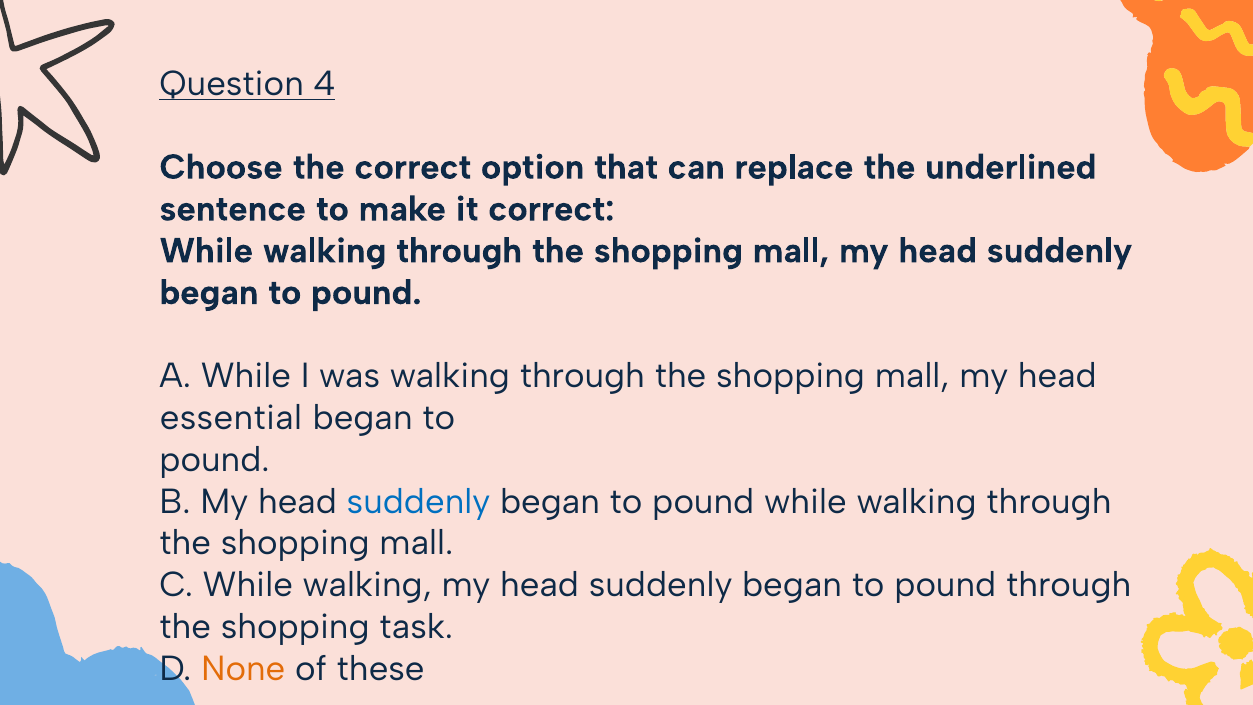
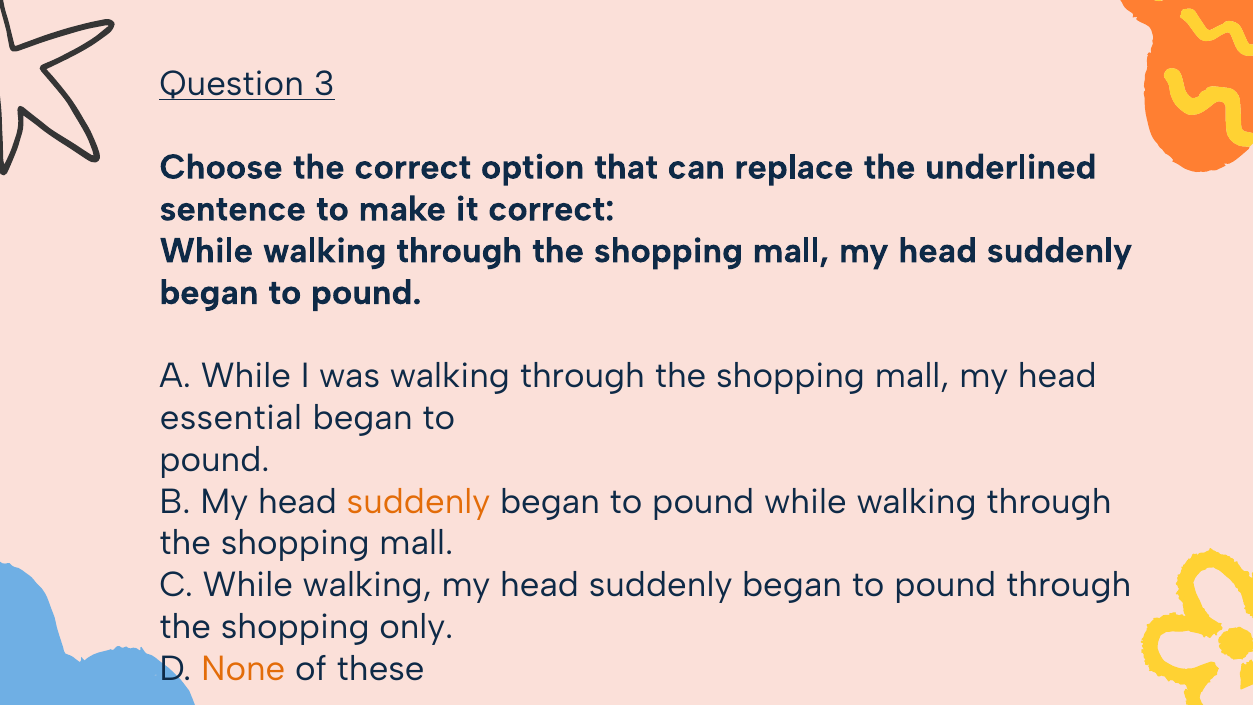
4: 4 -> 3
suddenly at (418, 501) colour: blue -> orange
task: task -> only
